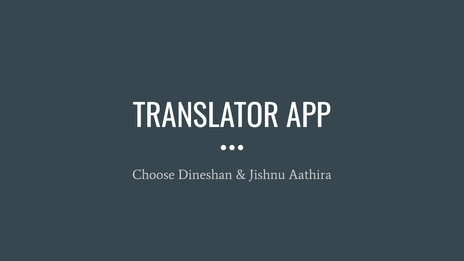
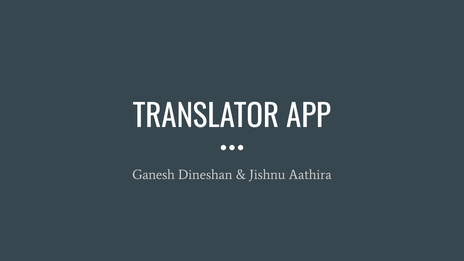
Choose: Choose -> Ganesh
